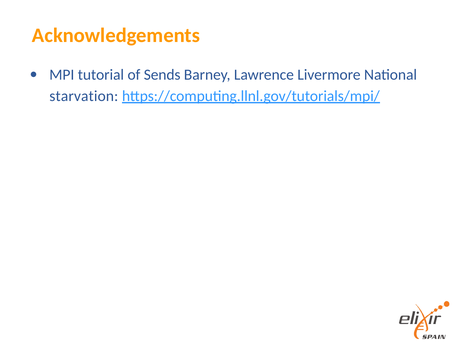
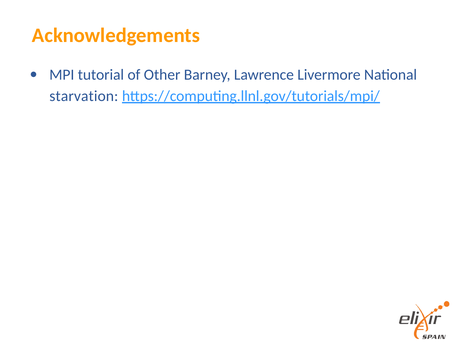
Sends: Sends -> Other
